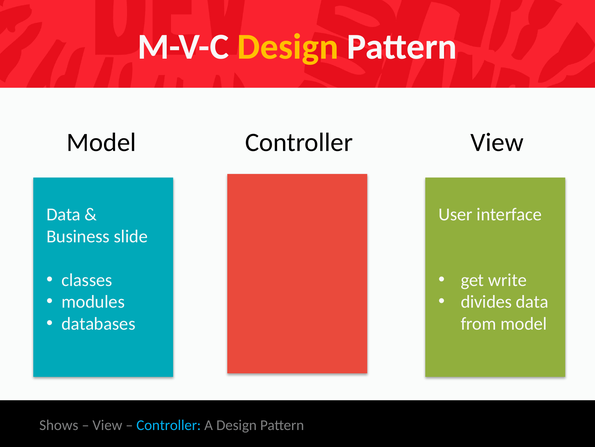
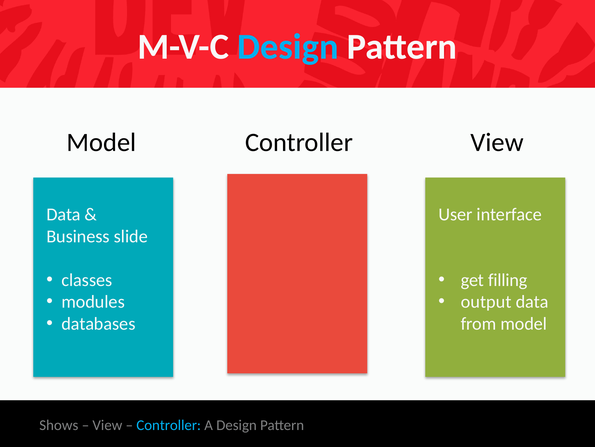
Design at (288, 47) colour: yellow -> light blue
write: write -> filling
divides: divides -> output
